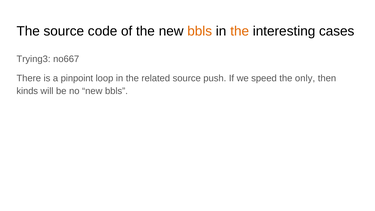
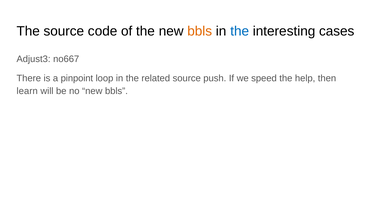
the at (240, 31) colour: orange -> blue
Trying3: Trying3 -> Adjust3
only: only -> help
kinds: kinds -> learn
